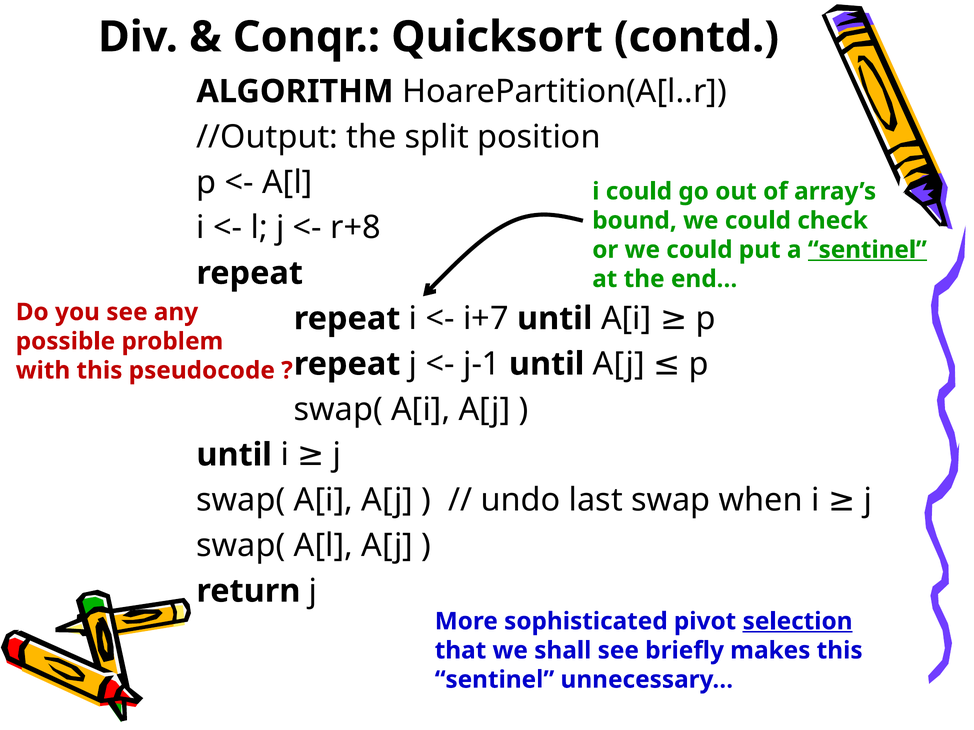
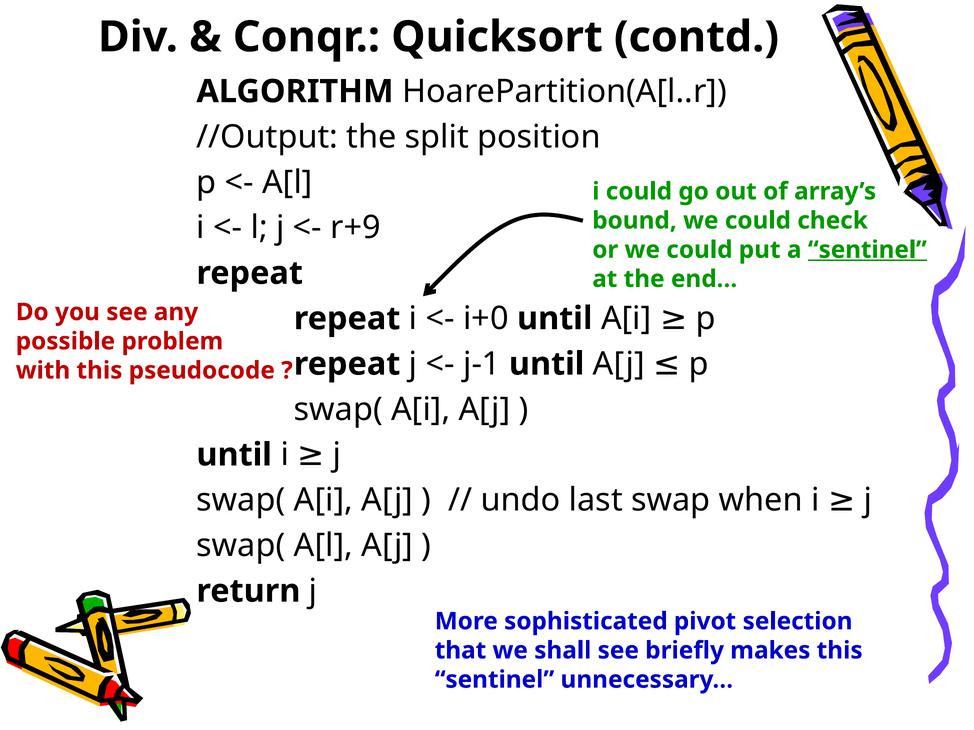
r+8: r+8 -> r+9
i+7: i+7 -> i+0
selection underline: present -> none
